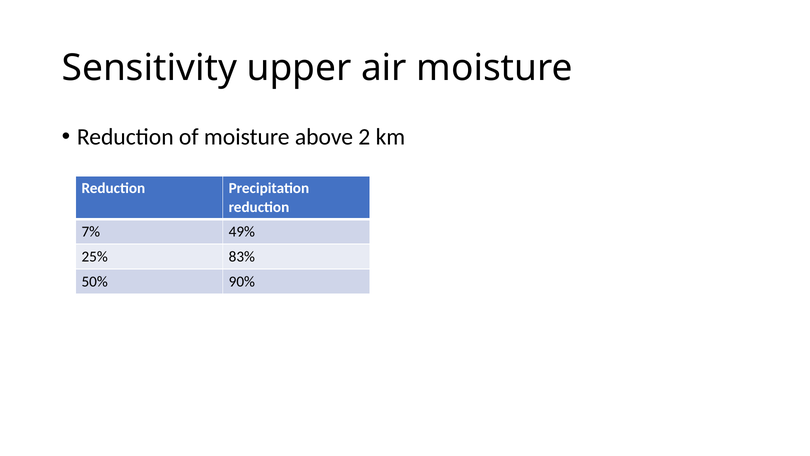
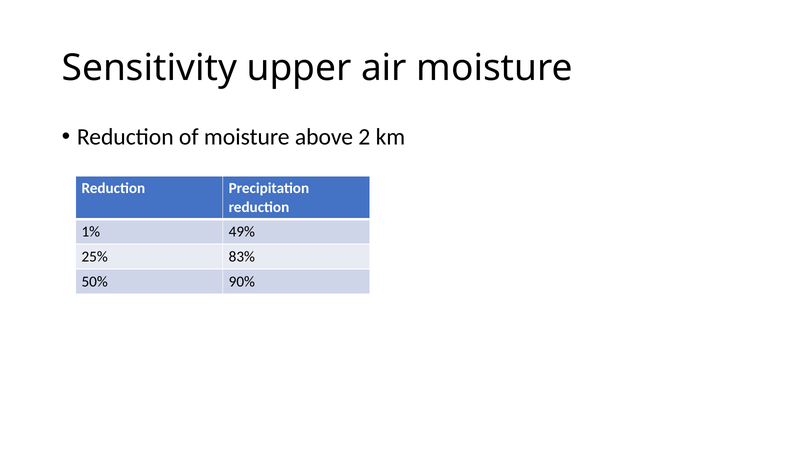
7%: 7% -> 1%
